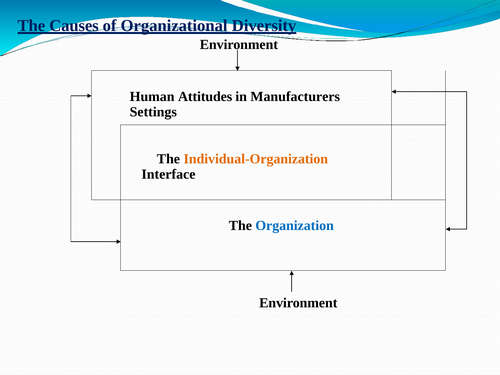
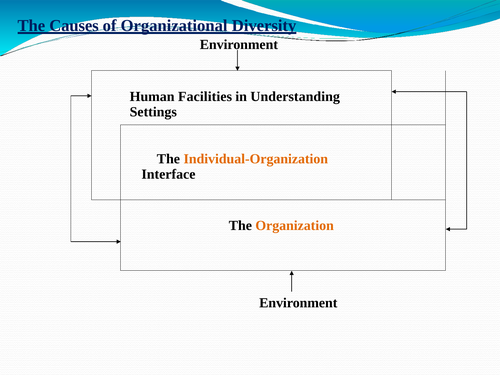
Attitudes: Attitudes -> Facilities
Manufacturers: Manufacturers -> Understanding
Organization colour: blue -> orange
